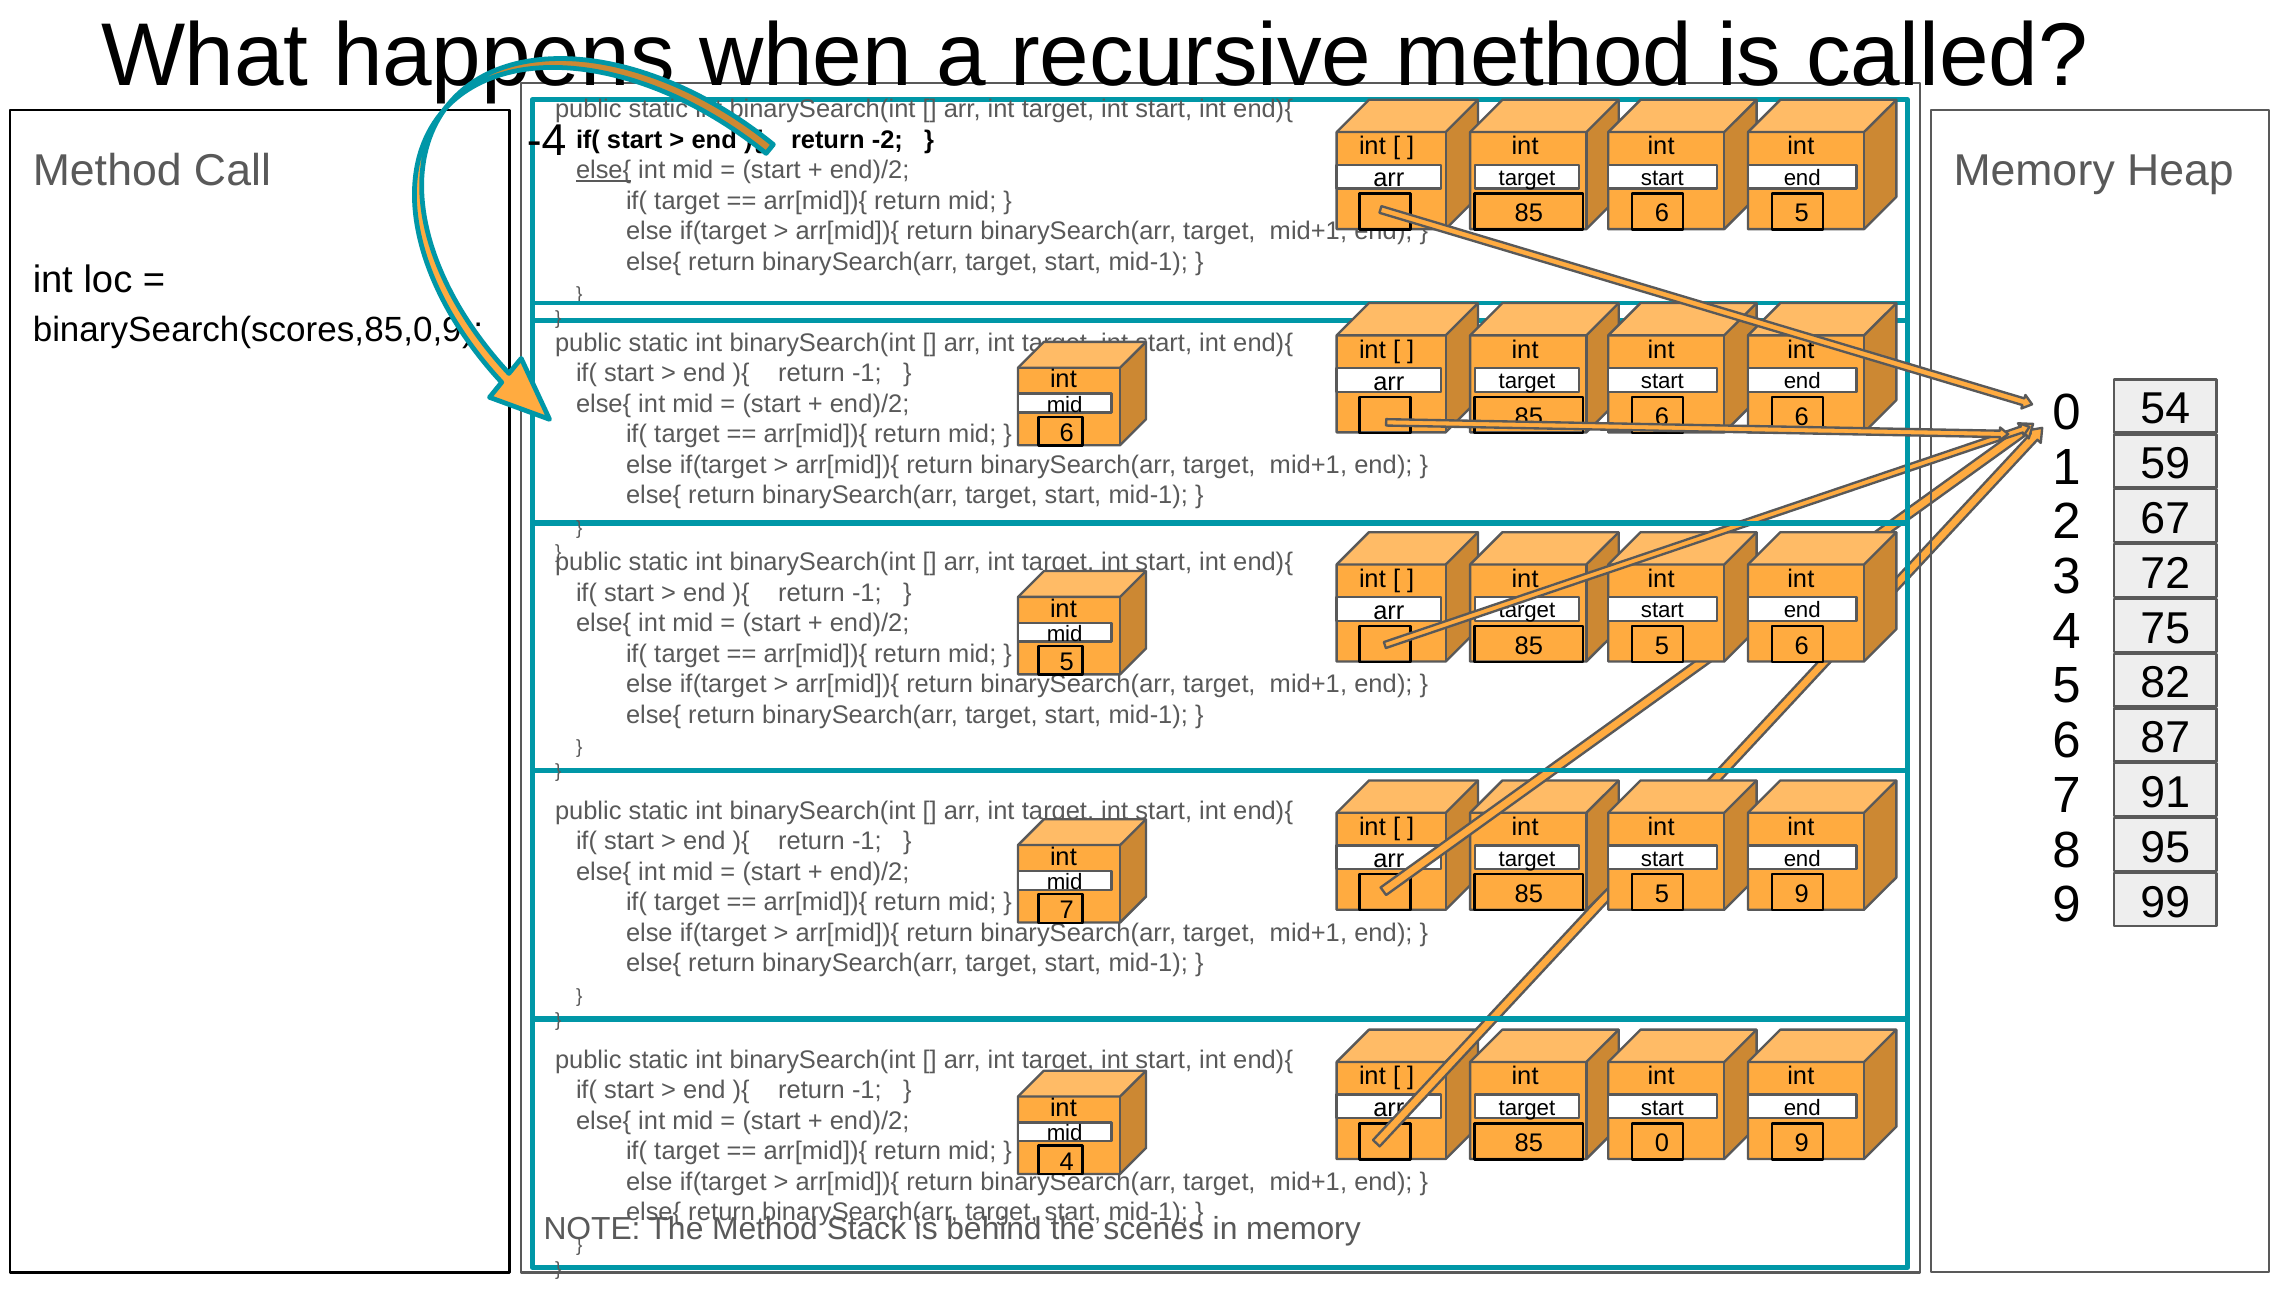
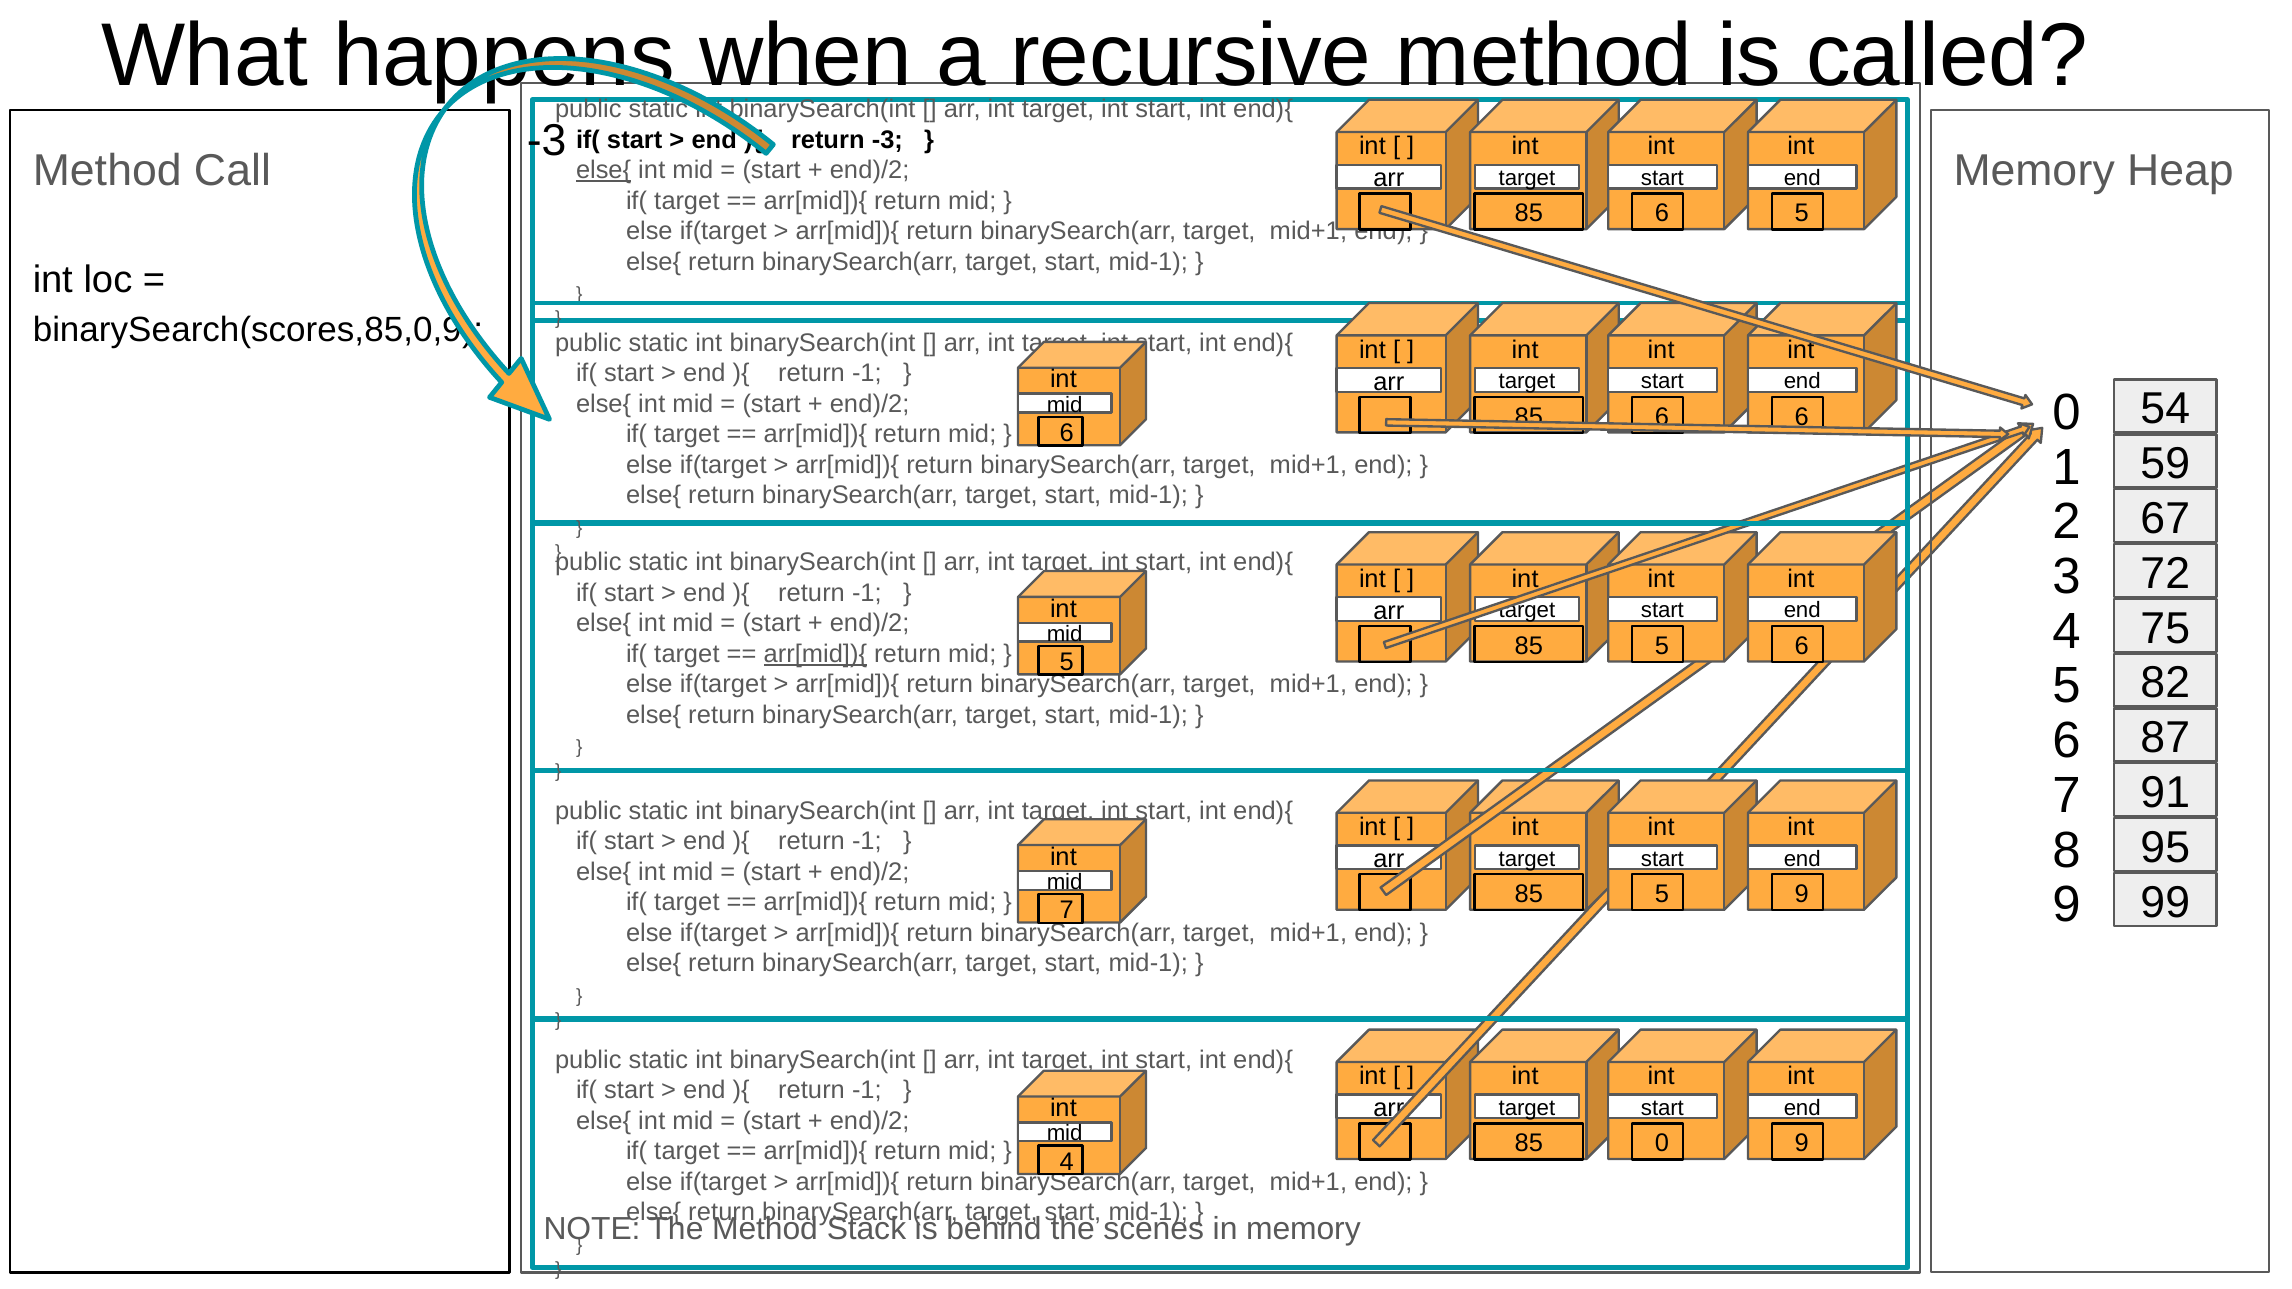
-4 at (547, 141): -4 -> -3
return -2: -2 -> -3
arr[mid]){ at (815, 654) underline: none -> present
